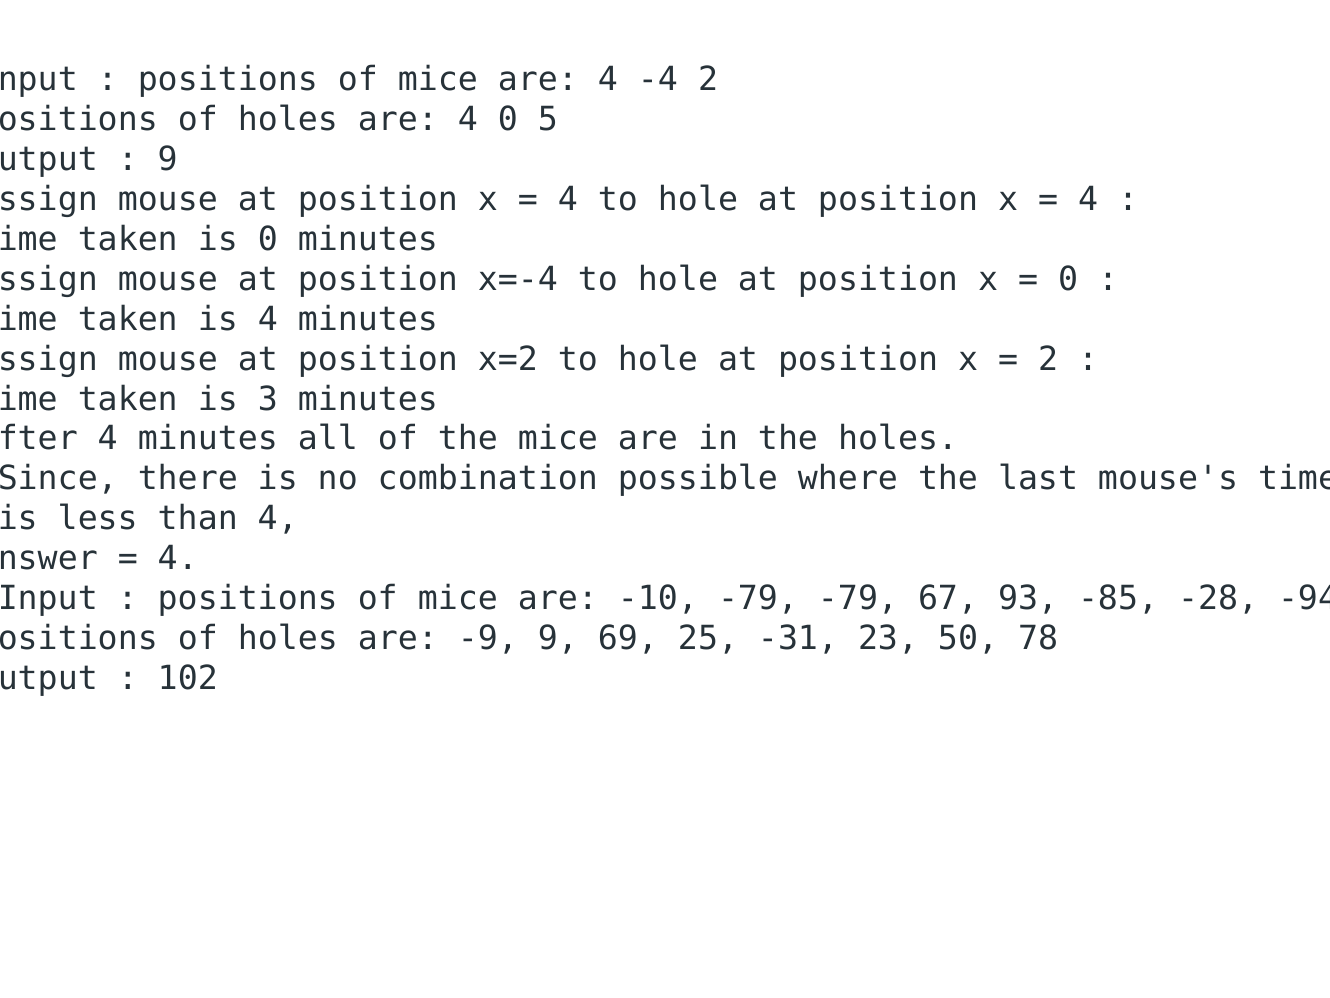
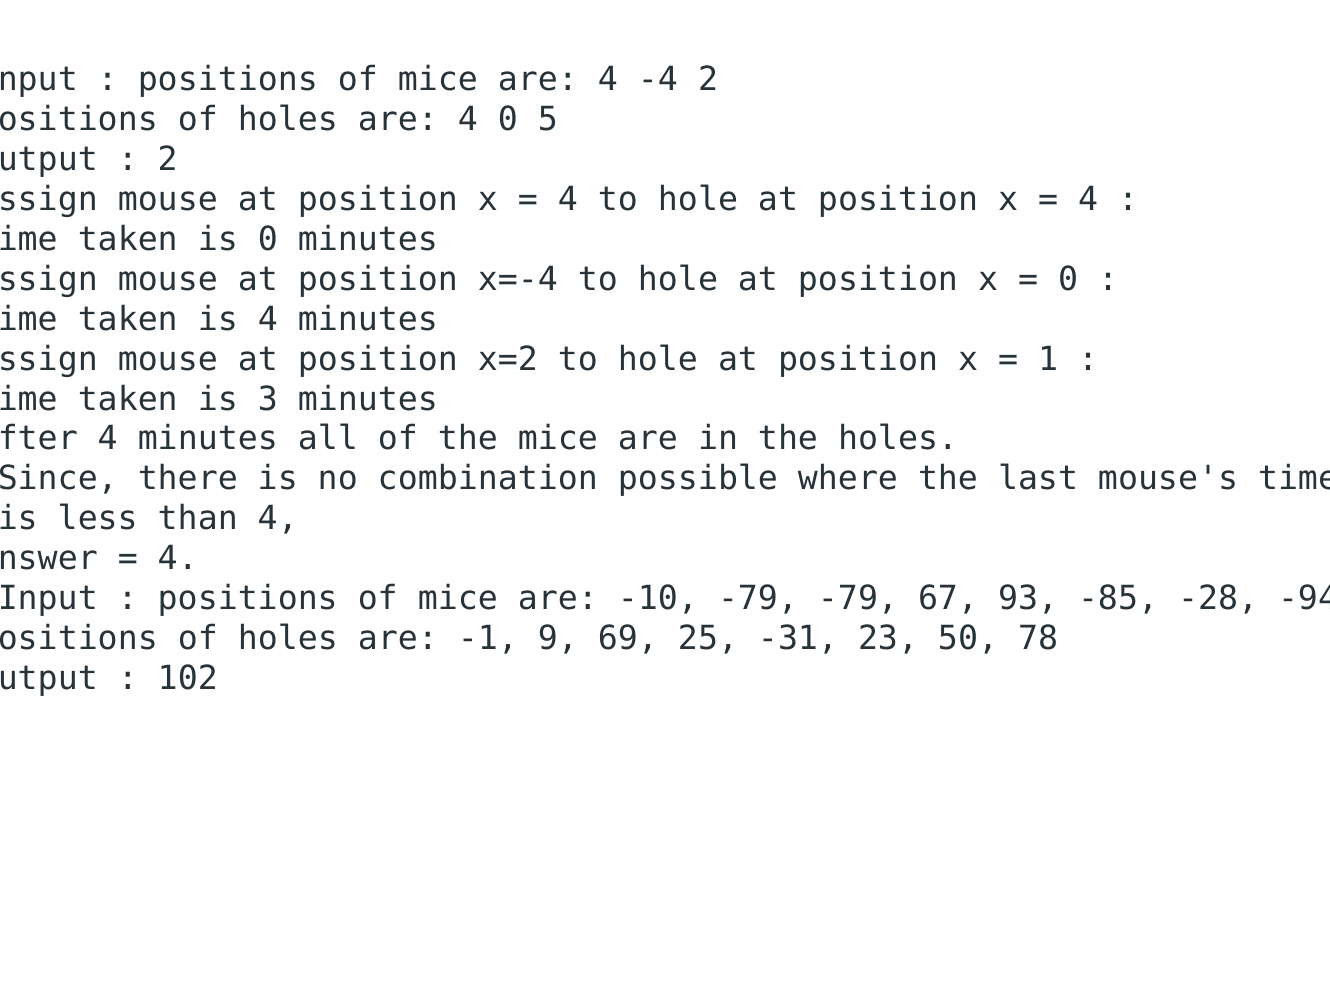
9 at (168, 159): 9 -> 2
2 at (1048, 359): 2 -> 1
-9: -9 -> -1
